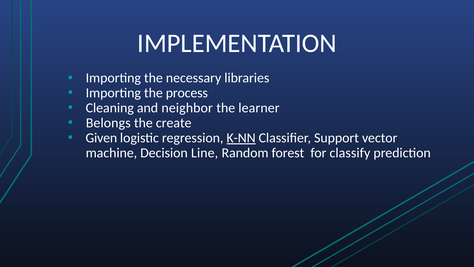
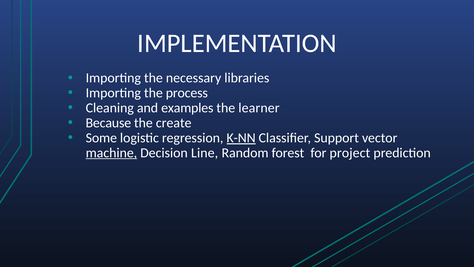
neighbor: neighbor -> examples
Belongs: Belongs -> Because
Given: Given -> Some
machine underline: none -> present
classify: classify -> project
